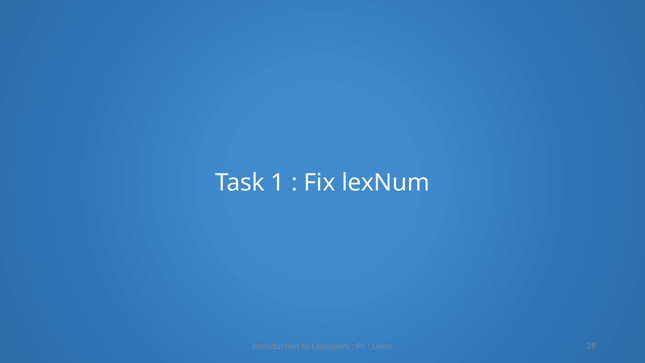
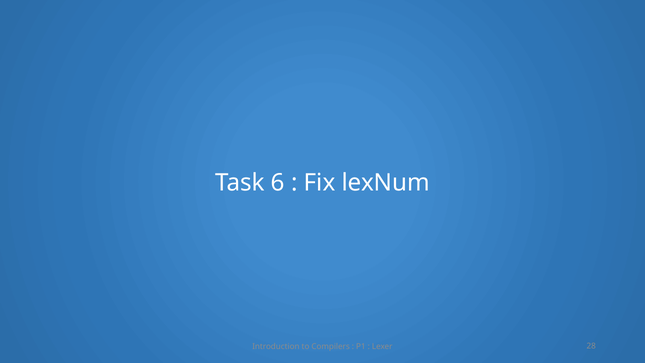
1: 1 -> 6
